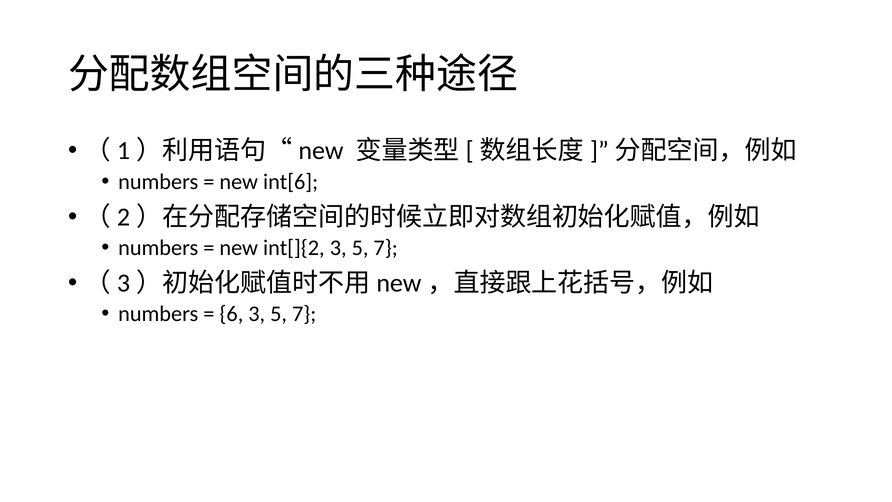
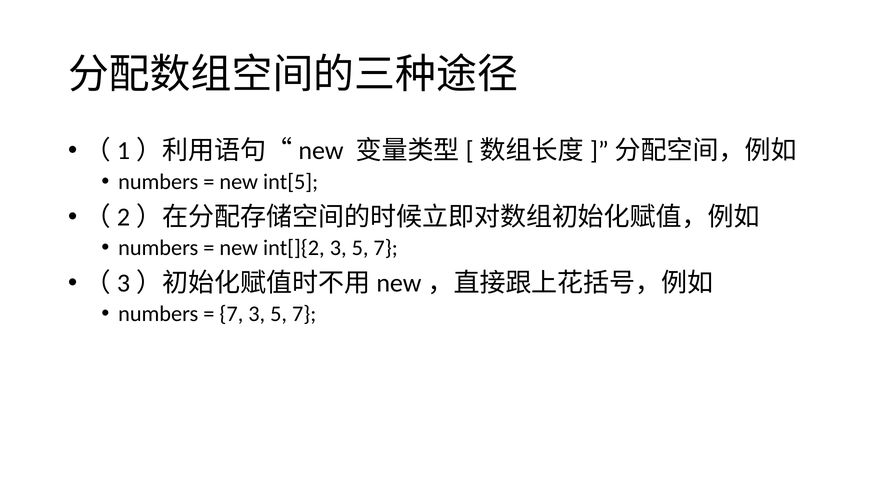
int[6: int[6 -> int[5
6 at (231, 314): 6 -> 7
